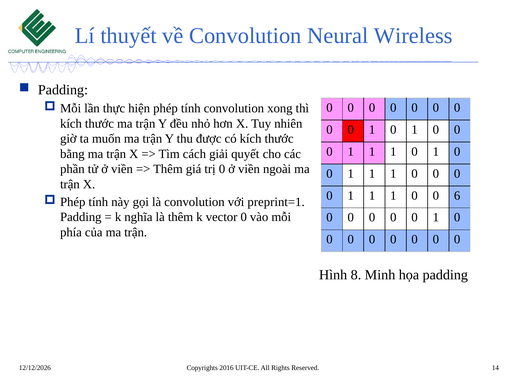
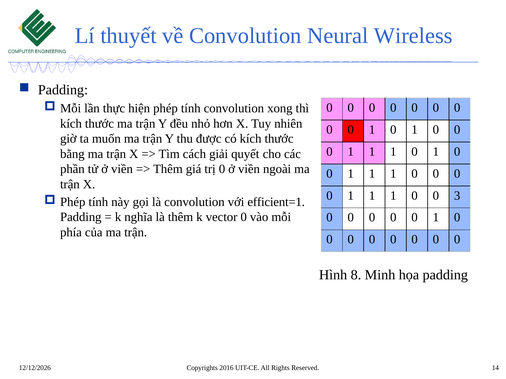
6: 6 -> 3
preprint=1: preprint=1 -> efficient=1
